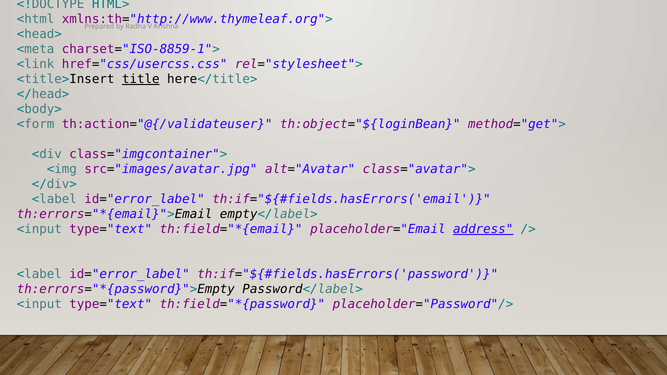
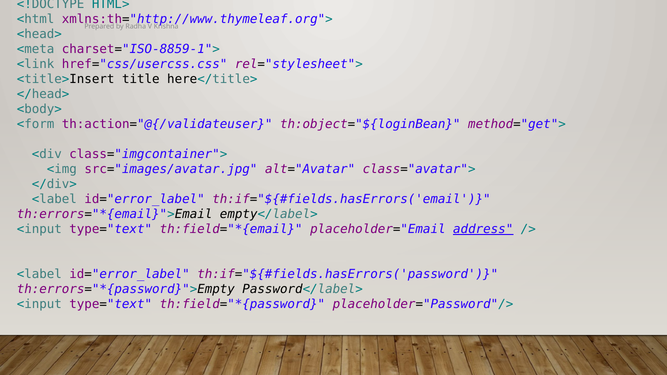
title underline: present -> none
